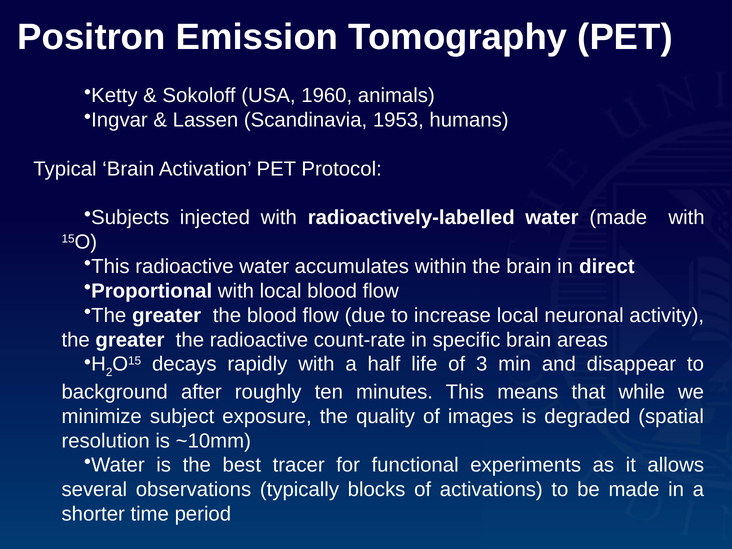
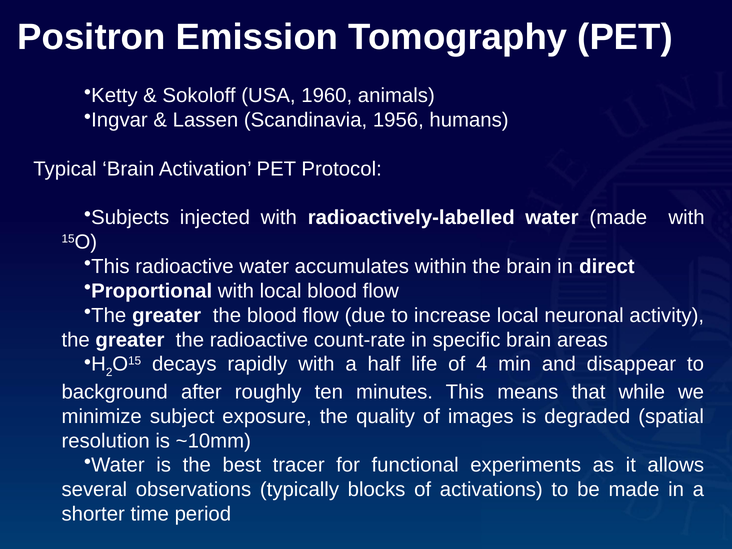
1953: 1953 -> 1956
3: 3 -> 4
